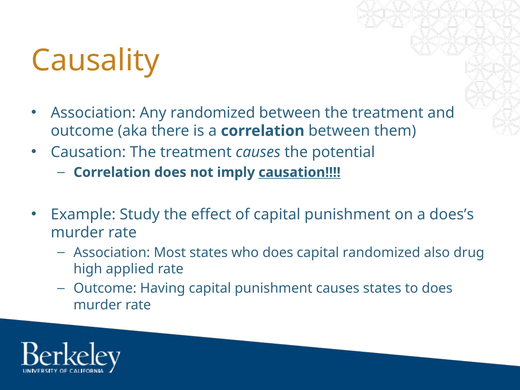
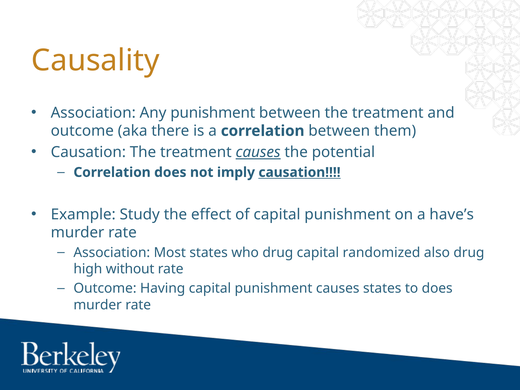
Any randomized: randomized -> punishment
causes at (258, 152) underline: none -> present
does’s: does’s -> have’s
who does: does -> drug
applied: applied -> without
